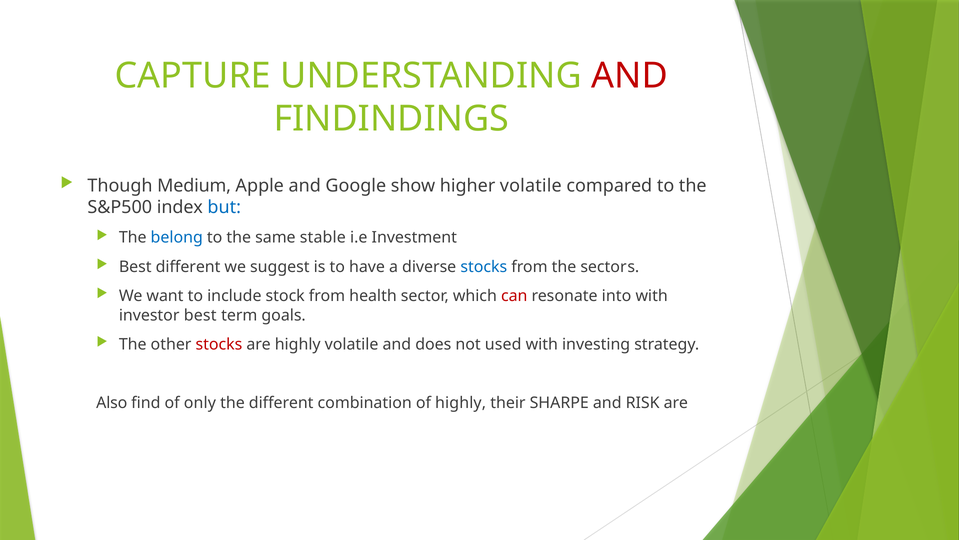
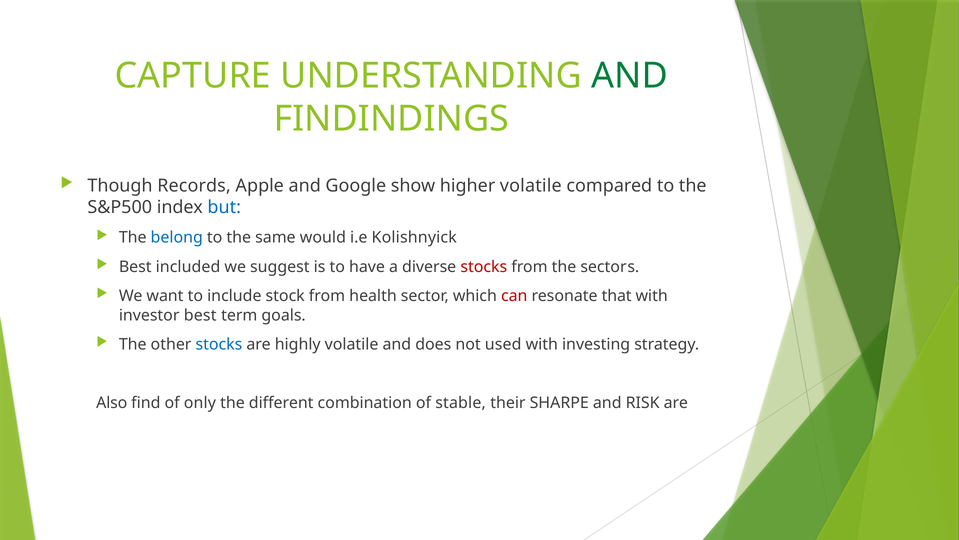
AND at (630, 76) colour: red -> green
Medium: Medium -> Records
stable: stable -> would
Investment: Investment -> Kolishnyick
Best different: different -> included
stocks at (484, 267) colour: blue -> red
into: into -> that
stocks at (219, 344) colour: red -> blue
of highly: highly -> stable
